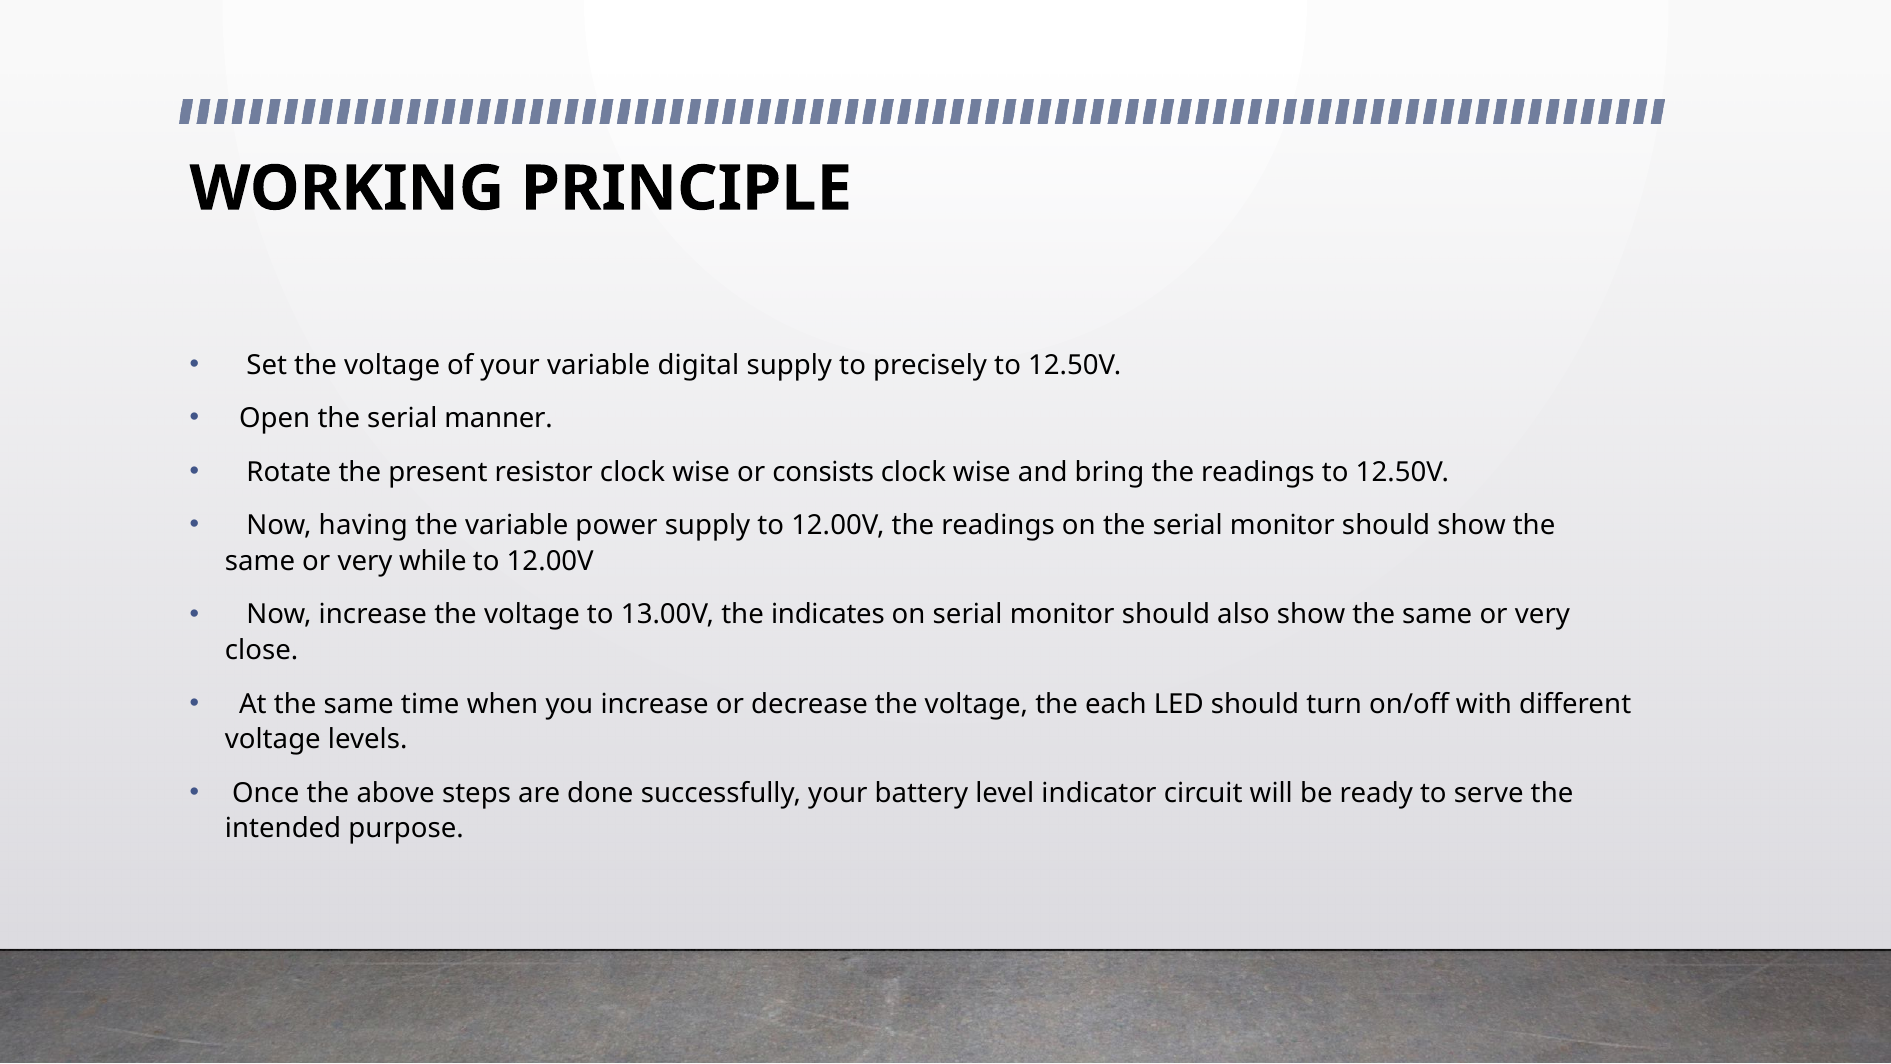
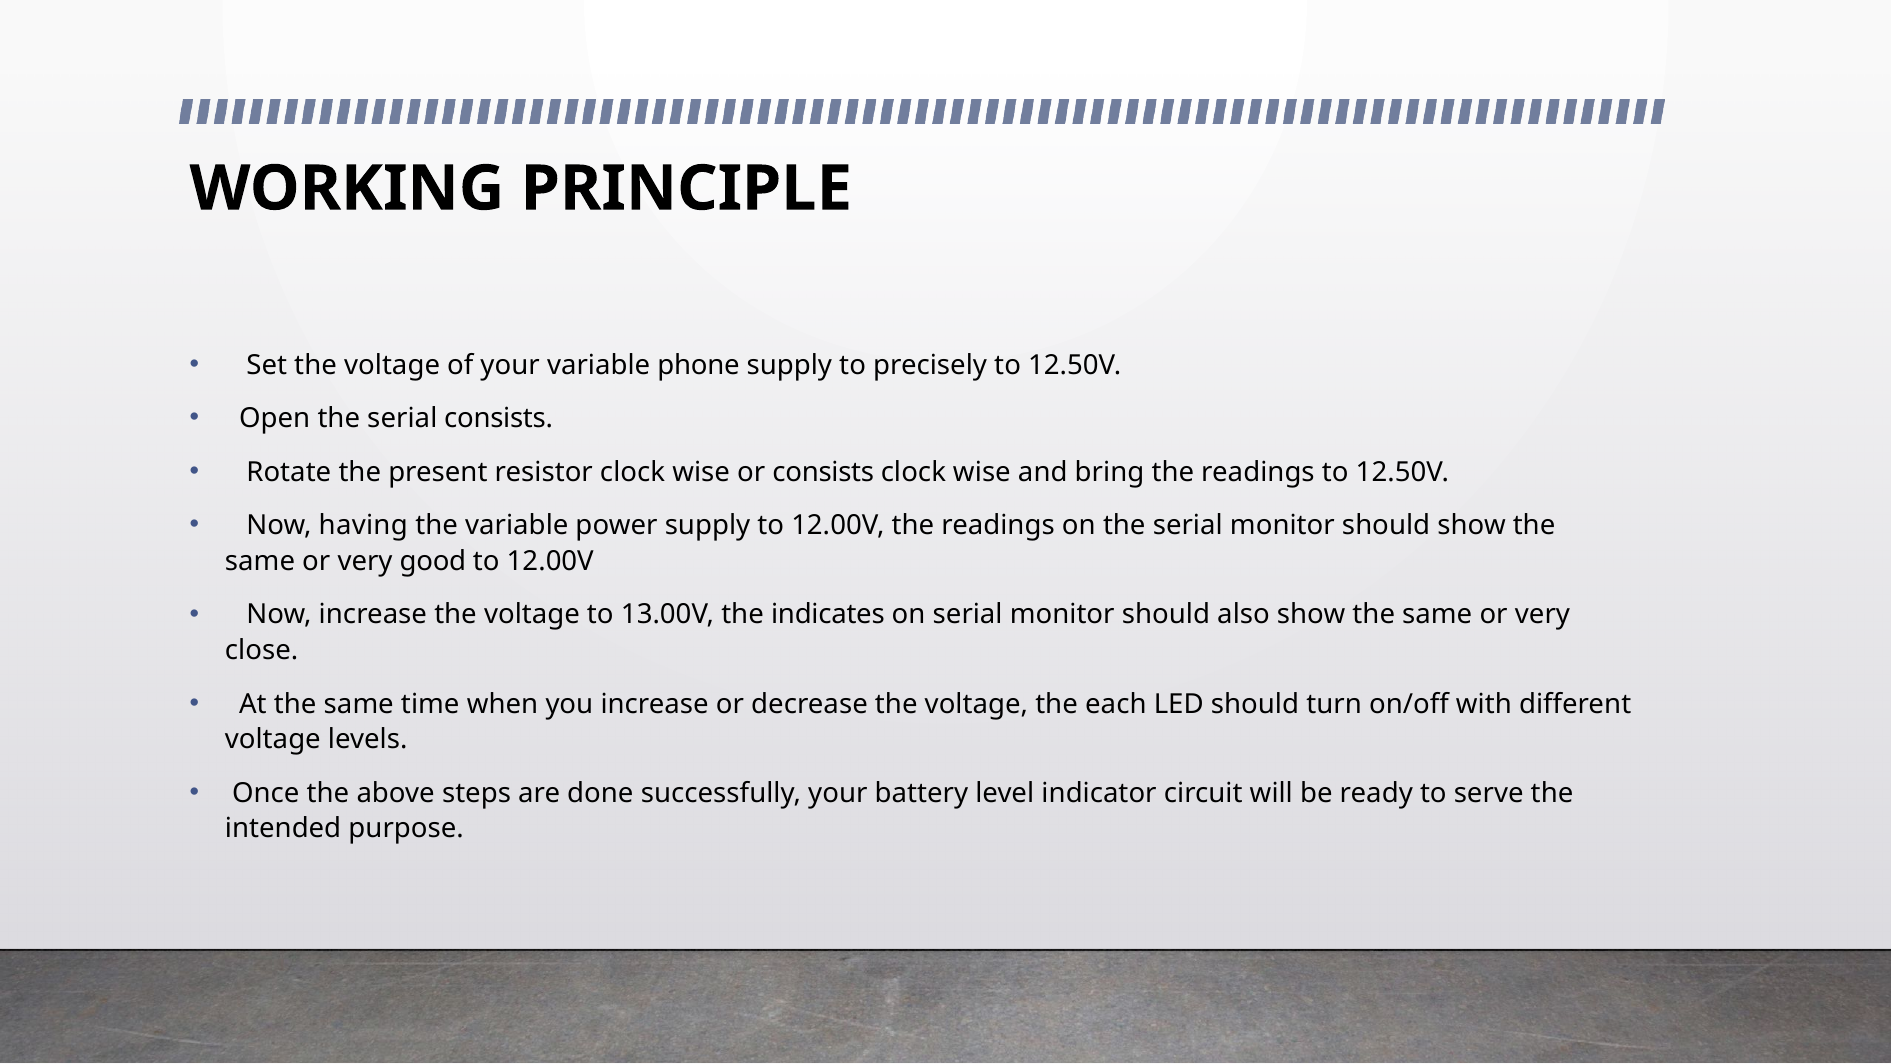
digital: digital -> phone
serial manner: manner -> consists
while: while -> good
